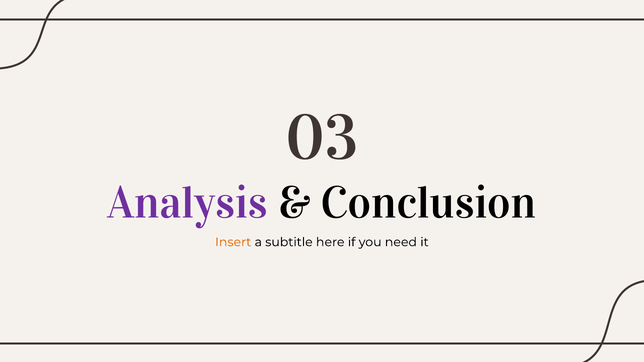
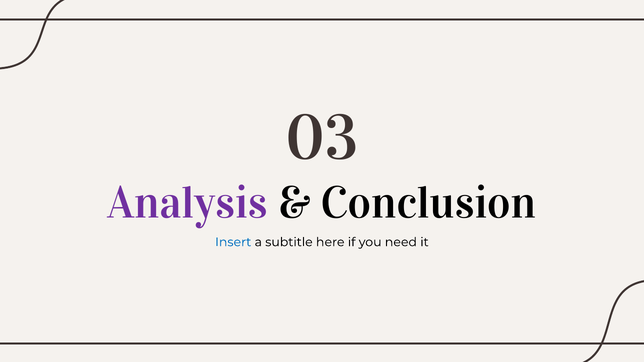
Insert colour: orange -> blue
